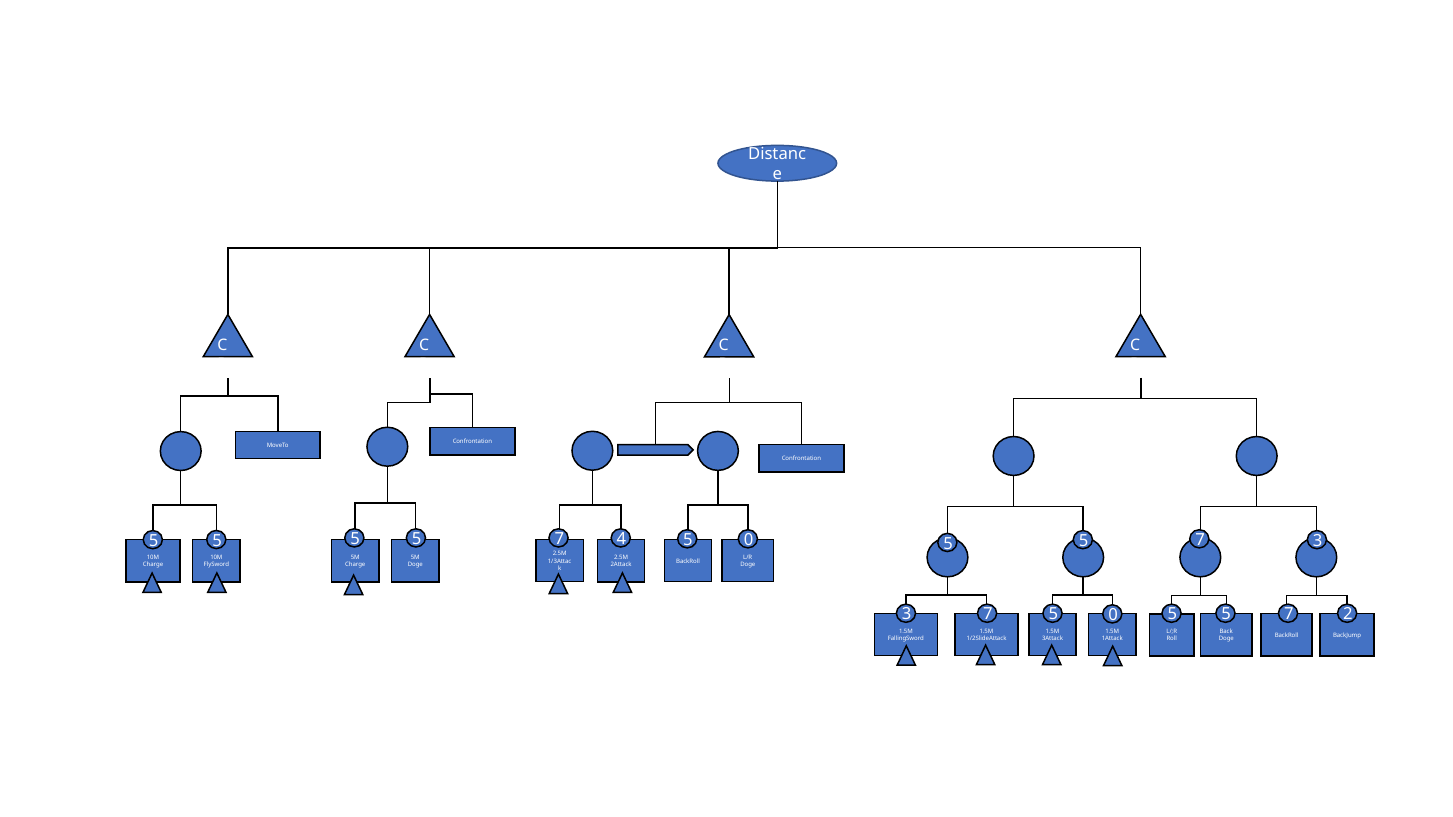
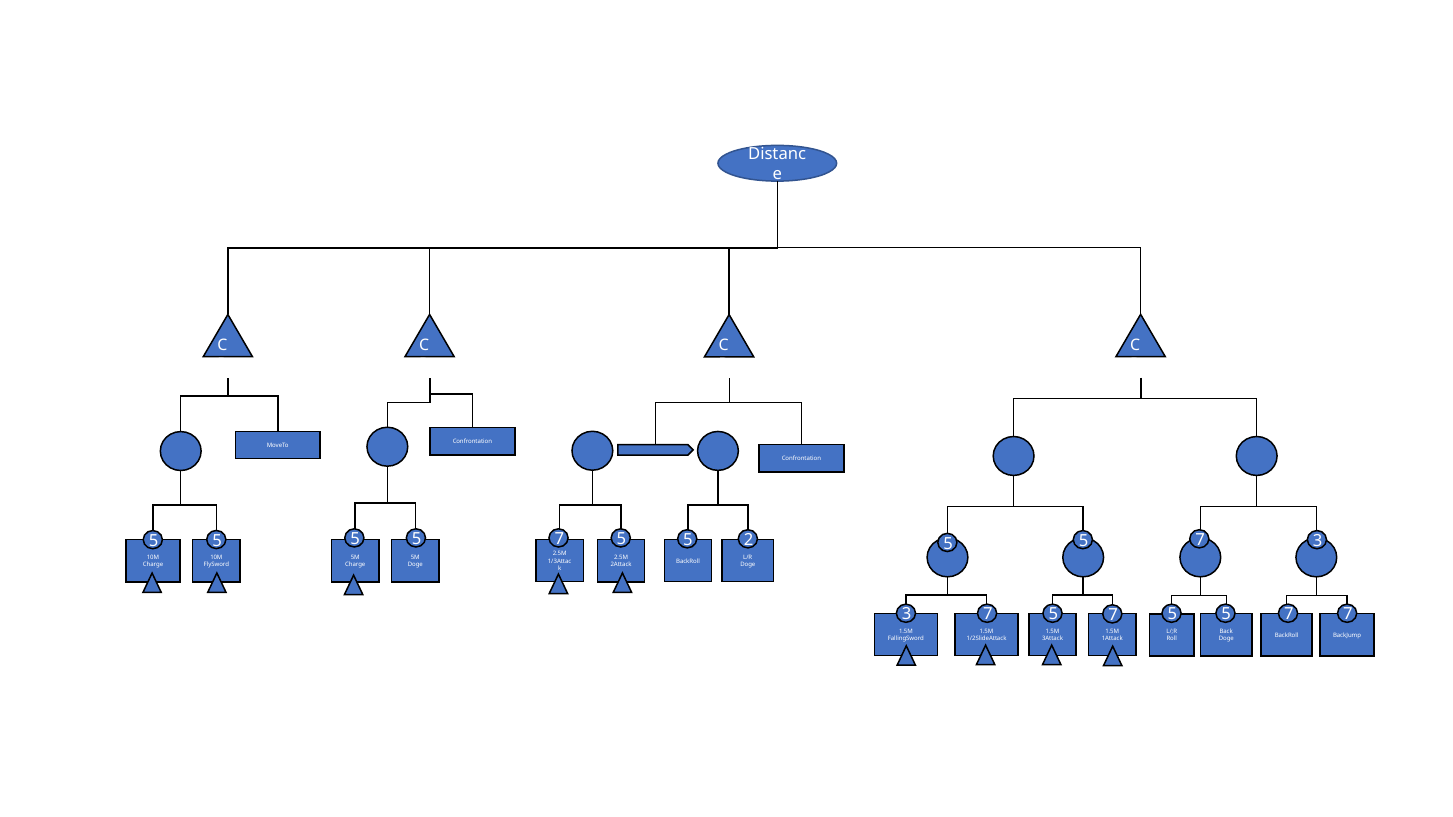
7 4: 4 -> 5
5 5 0: 0 -> 2
0 at (1113, 615): 0 -> 7
7 2: 2 -> 7
